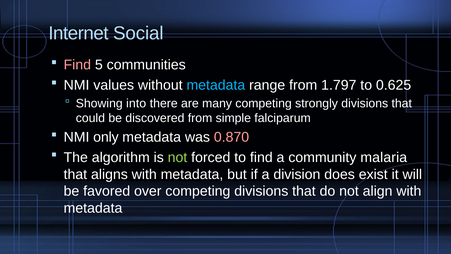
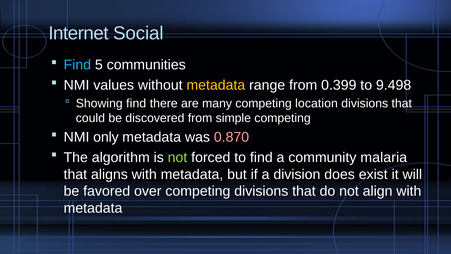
Find at (77, 65) colour: pink -> light blue
metadata at (216, 85) colour: light blue -> yellow
1.797: 1.797 -> 0.399
0.625: 0.625 -> 9.498
Showing into: into -> find
strongly: strongly -> location
simple falciparum: falciparum -> competing
